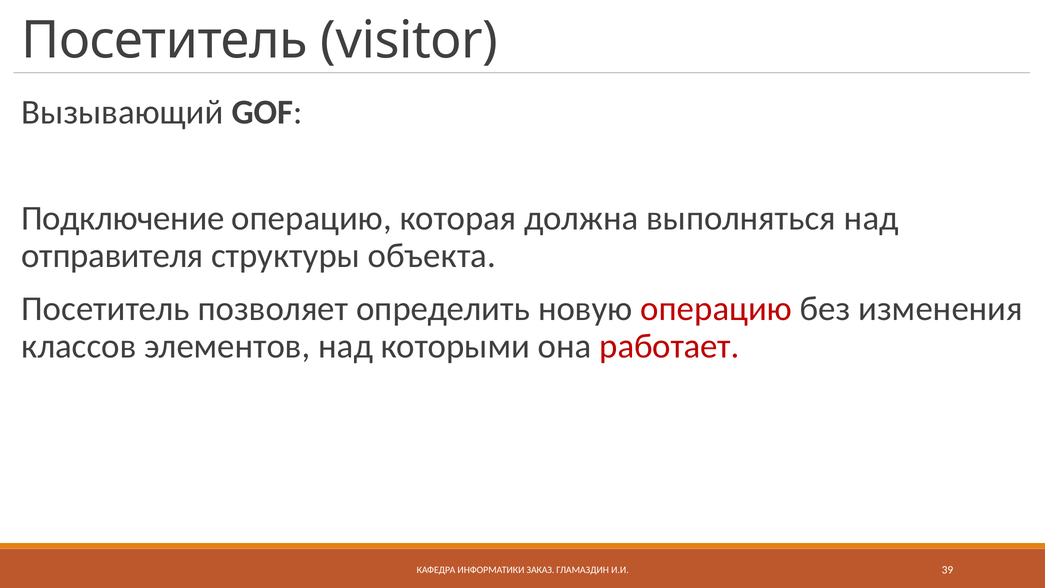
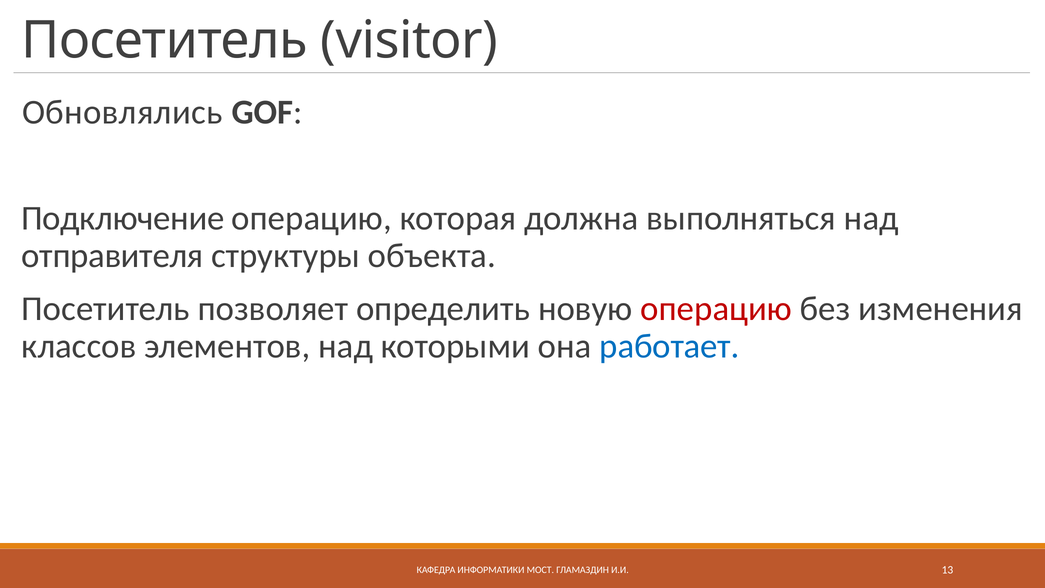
Вызывающий: Вызывающий -> Обновлялись
работает colour: red -> blue
ЗАКАЗ: ЗАКАЗ -> МОСТ
39: 39 -> 13
